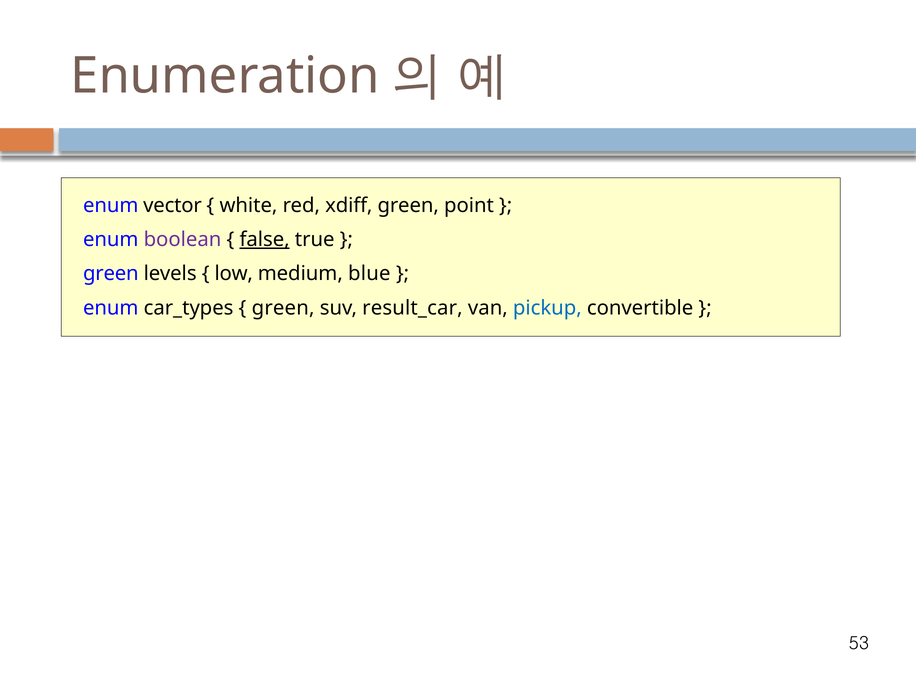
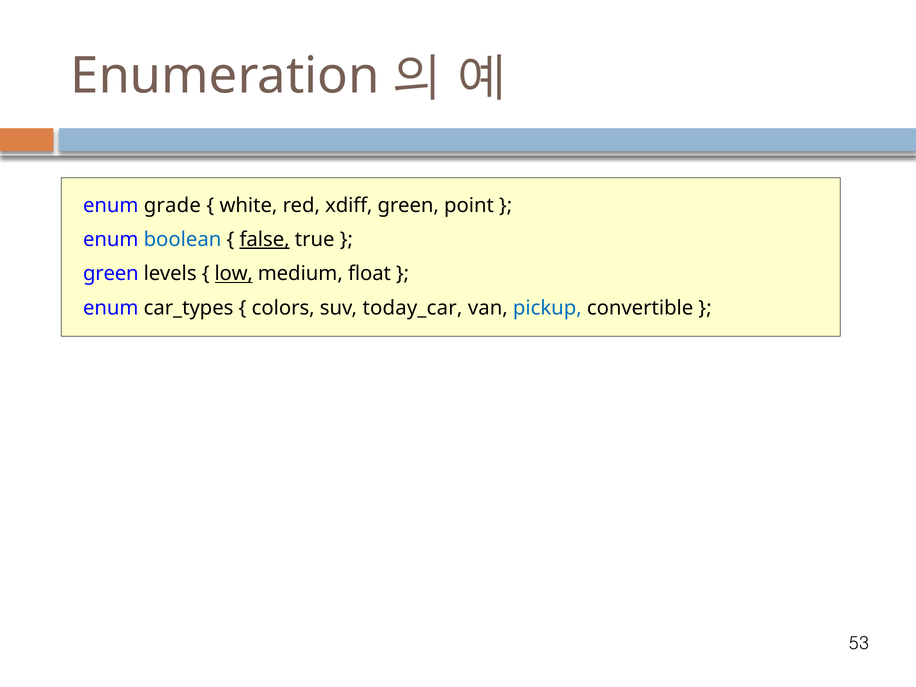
vector: vector -> grade
boolean colour: purple -> blue
low underline: none -> present
blue: blue -> float
green at (283, 308): green -> colors
result_car: result_car -> today_car
